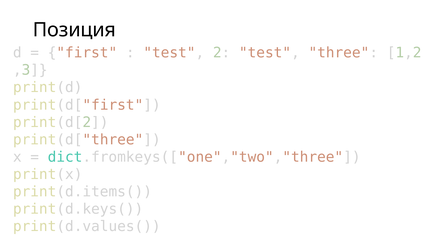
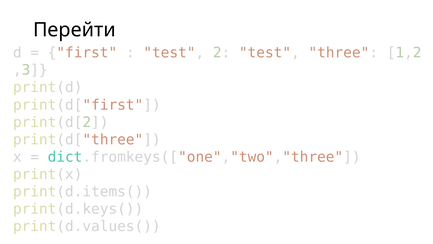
Позиция: Позиция -> Перейти
